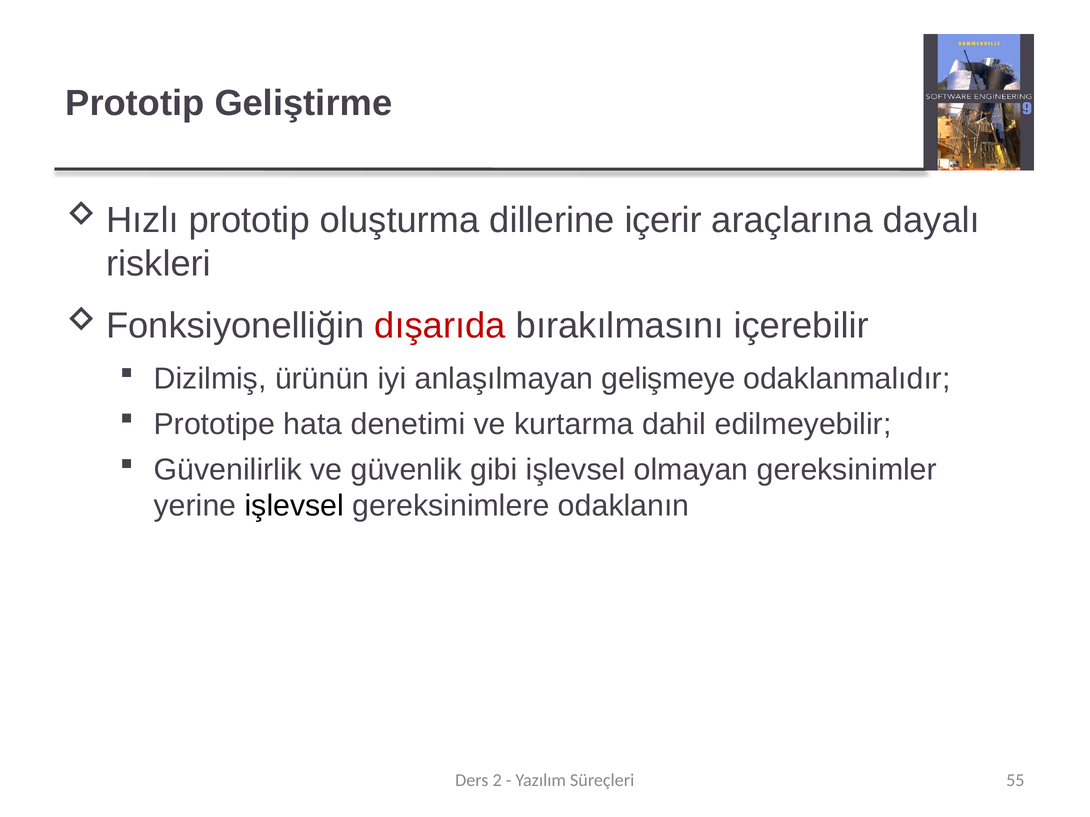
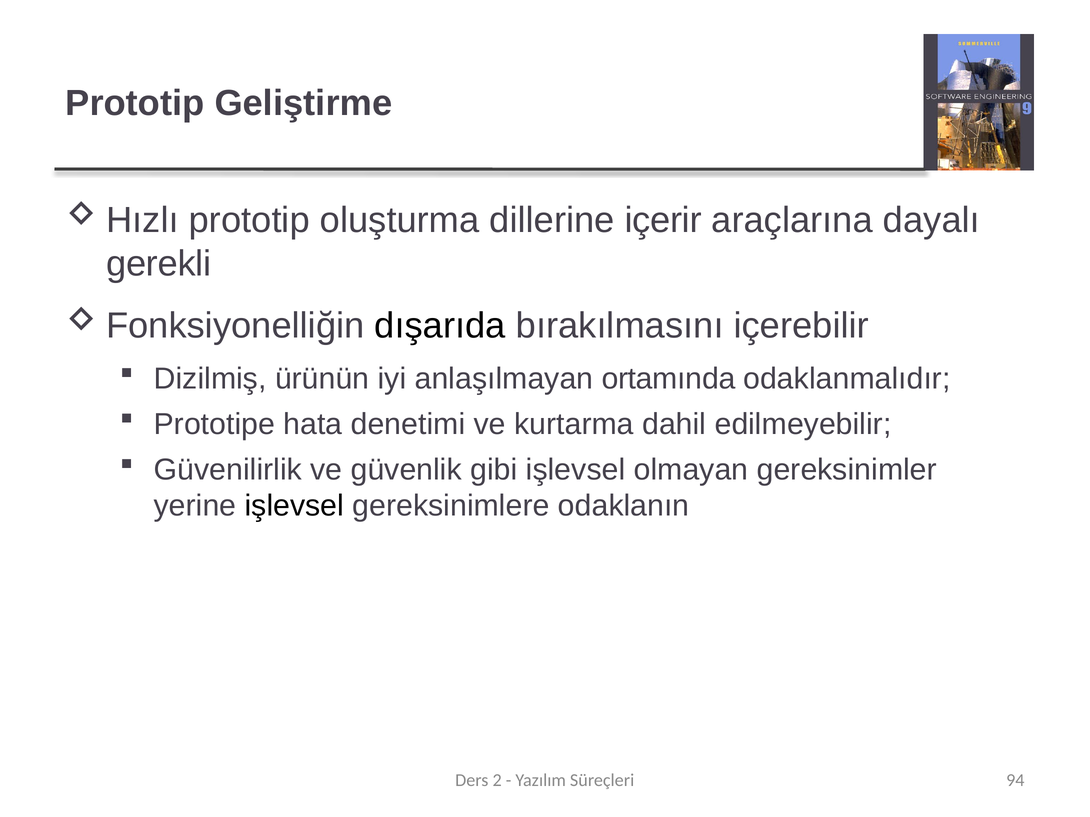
riskleri: riskleri -> gerekli
dışarıda colour: red -> black
gelişmeye: gelişmeye -> ortamında
55: 55 -> 94
